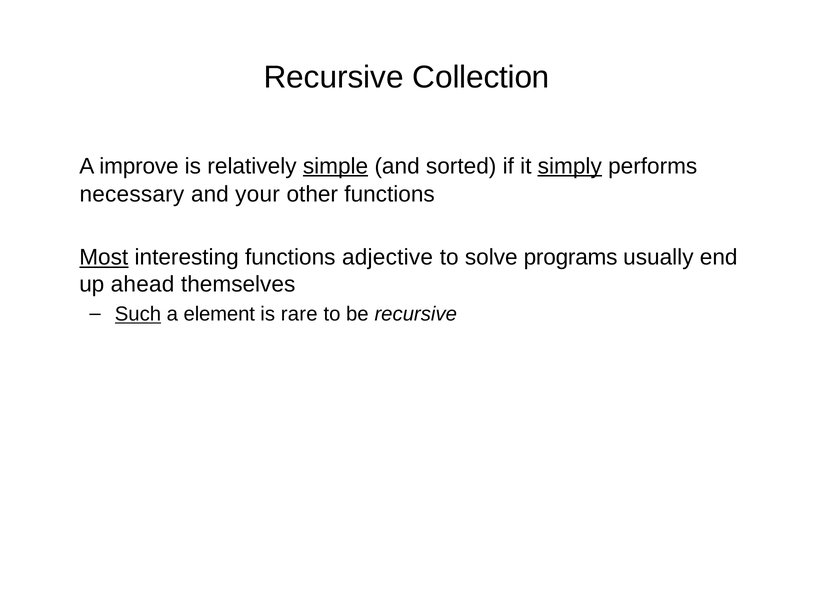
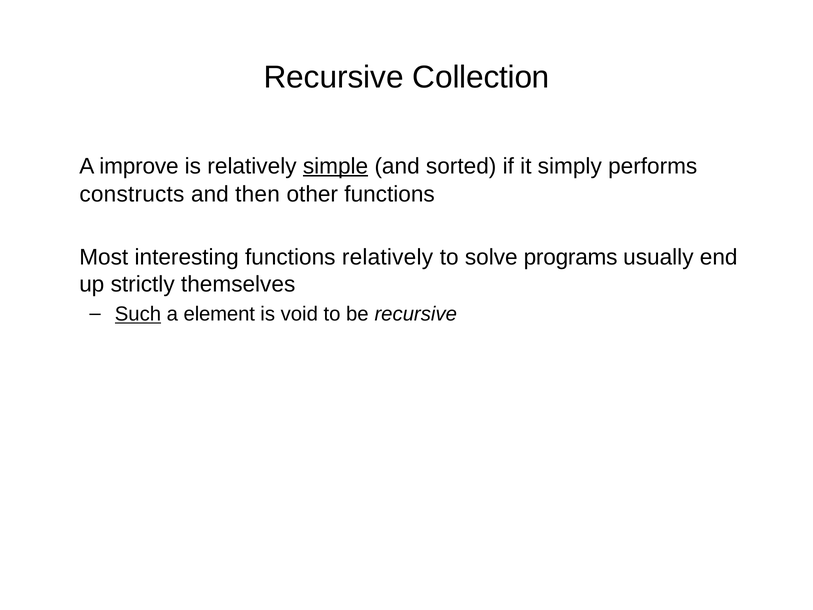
simply underline: present -> none
necessary: necessary -> constructs
your: your -> then
Most underline: present -> none
functions adjective: adjective -> relatively
ahead: ahead -> strictly
rare: rare -> void
